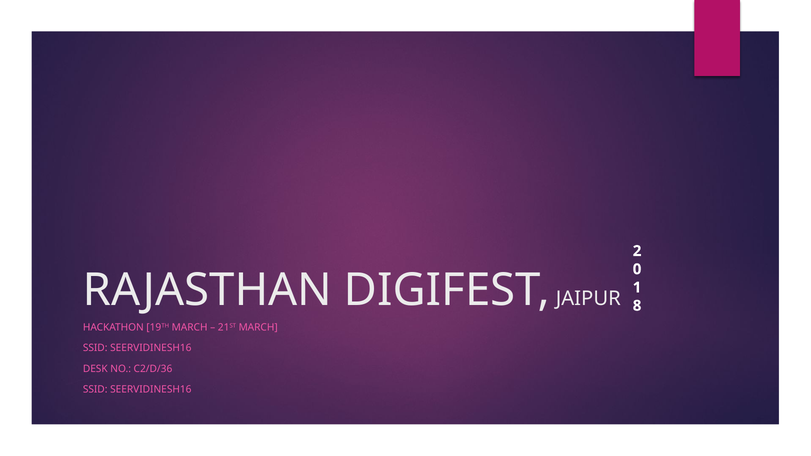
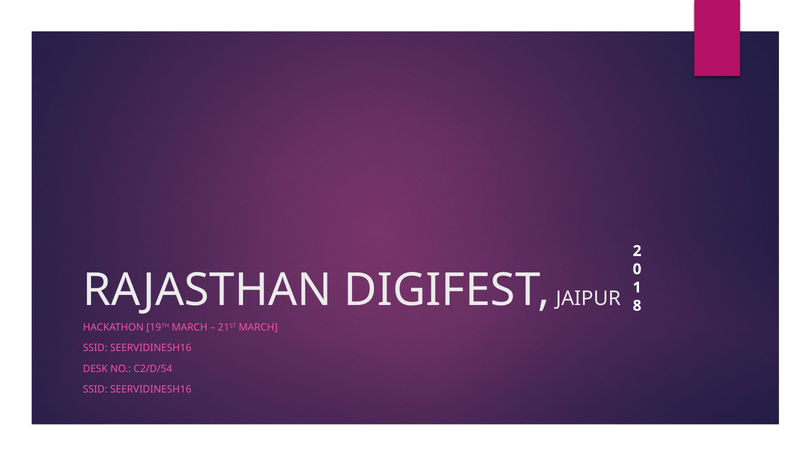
C2/D/36: C2/D/36 -> C2/D/54
